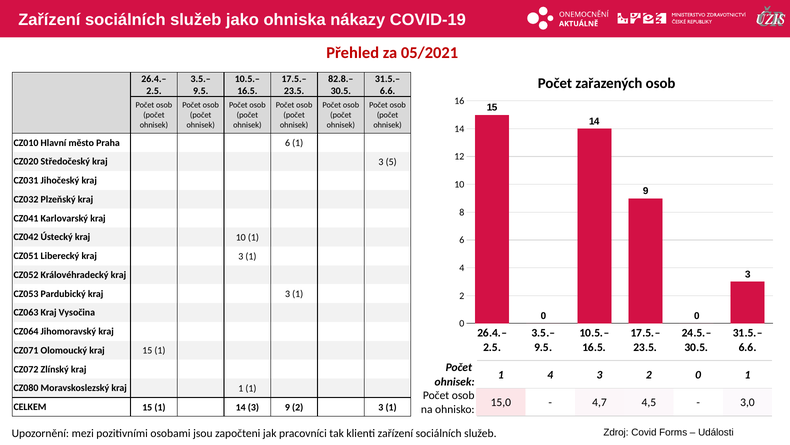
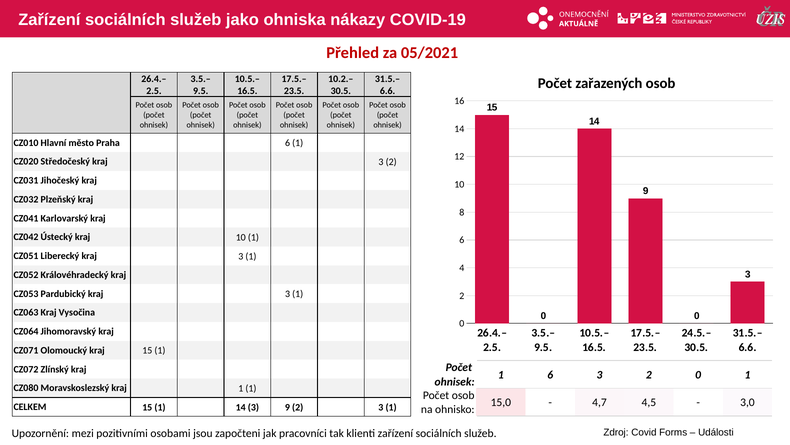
82.8.–: 82.8.– -> 10.2.–
kraj 3 5: 5 -> 2
1 4: 4 -> 6
